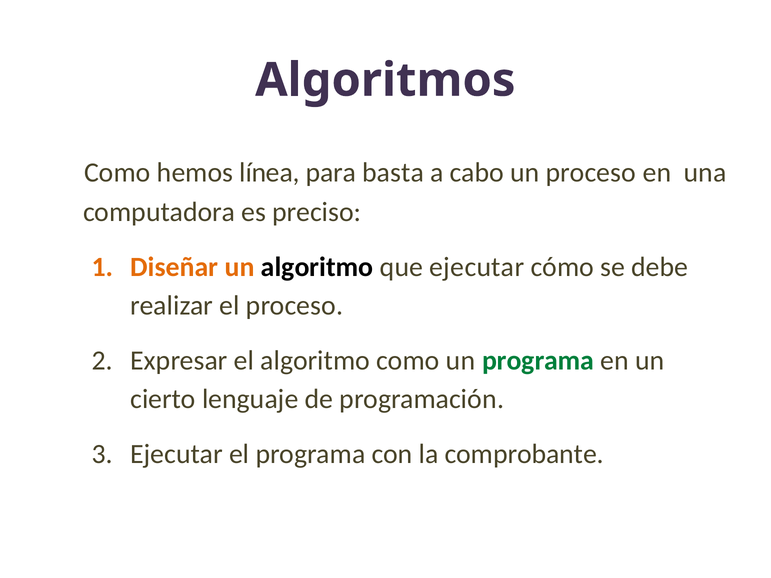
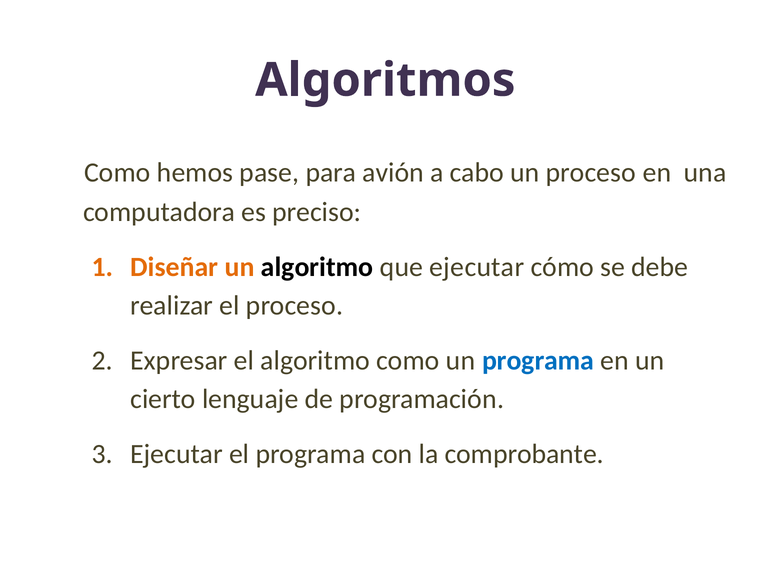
línea: línea -> pase
basta: basta -> avión
programa at (538, 361) colour: green -> blue
